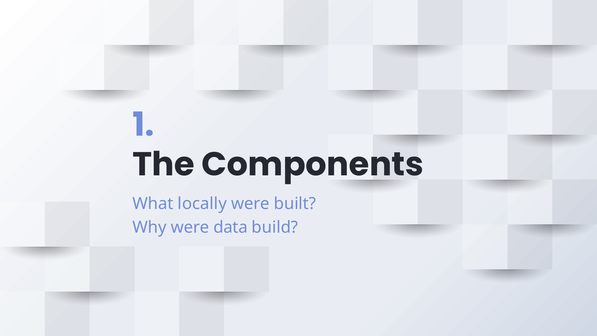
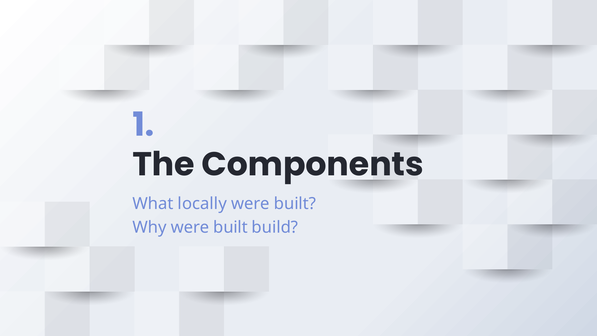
Why were data: data -> built
